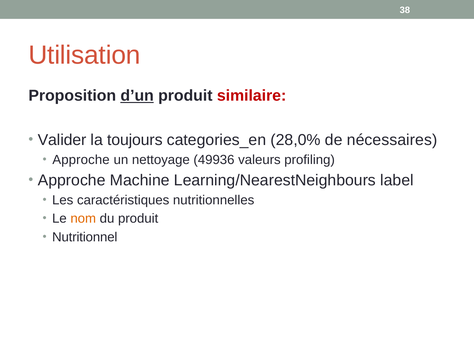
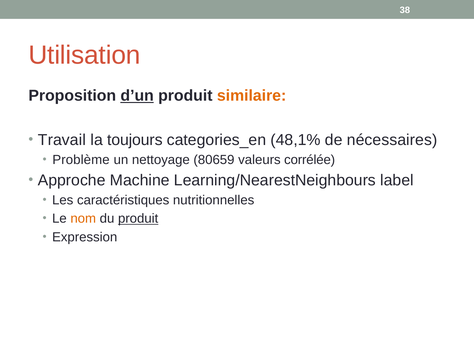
similaire colour: red -> orange
Valider: Valider -> Travail
28,0%: 28,0% -> 48,1%
Approche at (81, 160): Approche -> Problème
49936: 49936 -> 80659
profiling: profiling -> corrélée
produit at (138, 219) underline: none -> present
Nutritionnel: Nutritionnel -> Expression
